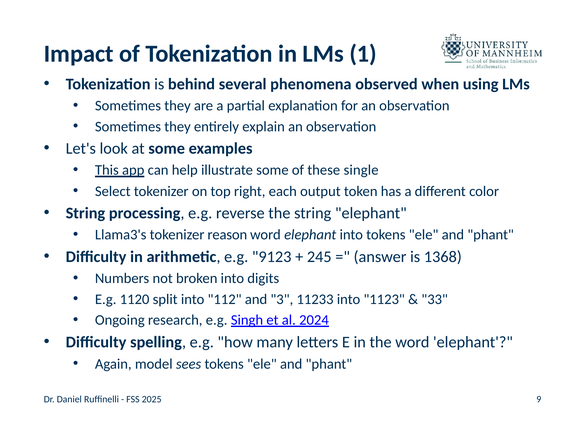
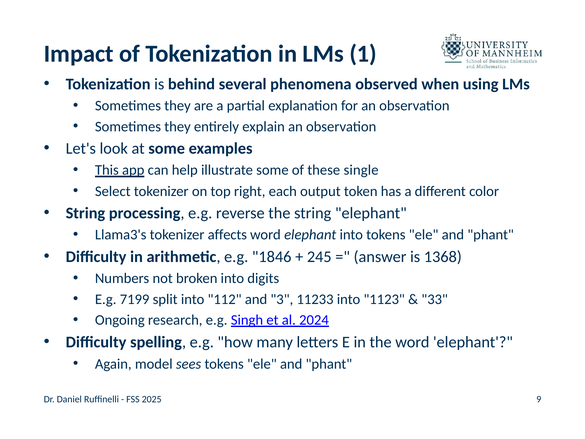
reason: reason -> affects
9123: 9123 -> 1846
1120: 1120 -> 7199
